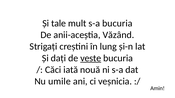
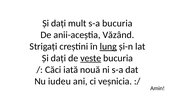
tale at (59, 23): tale -> dați
lung underline: none -> present
umile: umile -> iudeu
